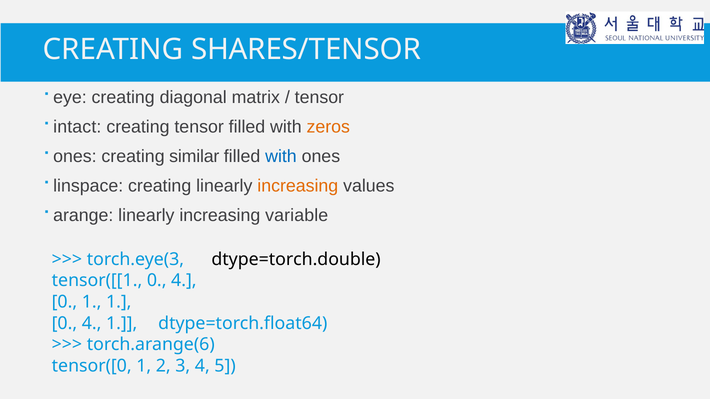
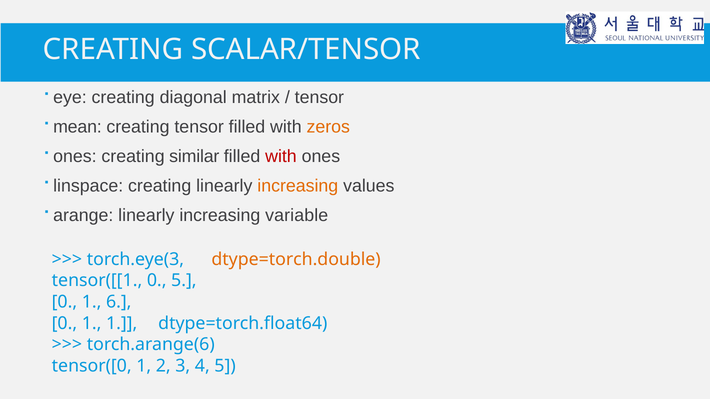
SHARES/TENSOR: SHARES/TENSOR -> SCALAR/TENSOR
intact: intact -> mean
with at (281, 156) colour: blue -> red
dtype=torch.double colour: black -> orange
tensor([[1 0 4: 4 -> 5
1 1: 1 -> 6
4 at (92, 323): 4 -> 1
